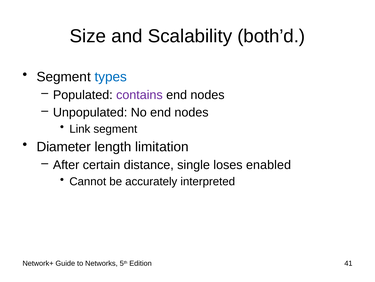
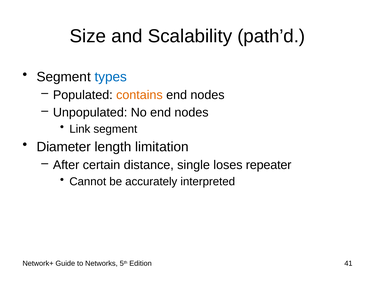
both’d: both’d -> path’d
contains colour: purple -> orange
enabled: enabled -> repeater
